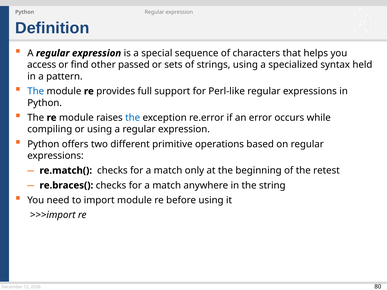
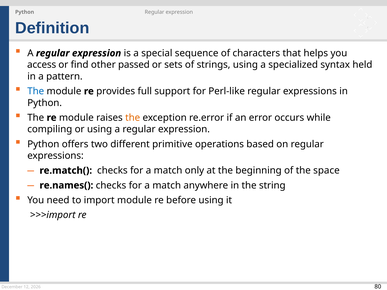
the at (133, 118) colour: blue -> orange
retest: retest -> space
re.braces(: re.braces( -> re.names(
